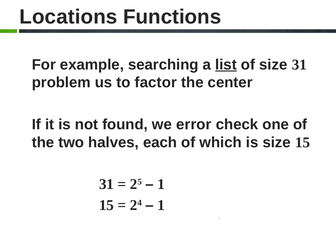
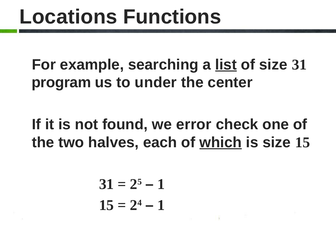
problem: problem -> program
factor: factor -> under
which underline: none -> present
